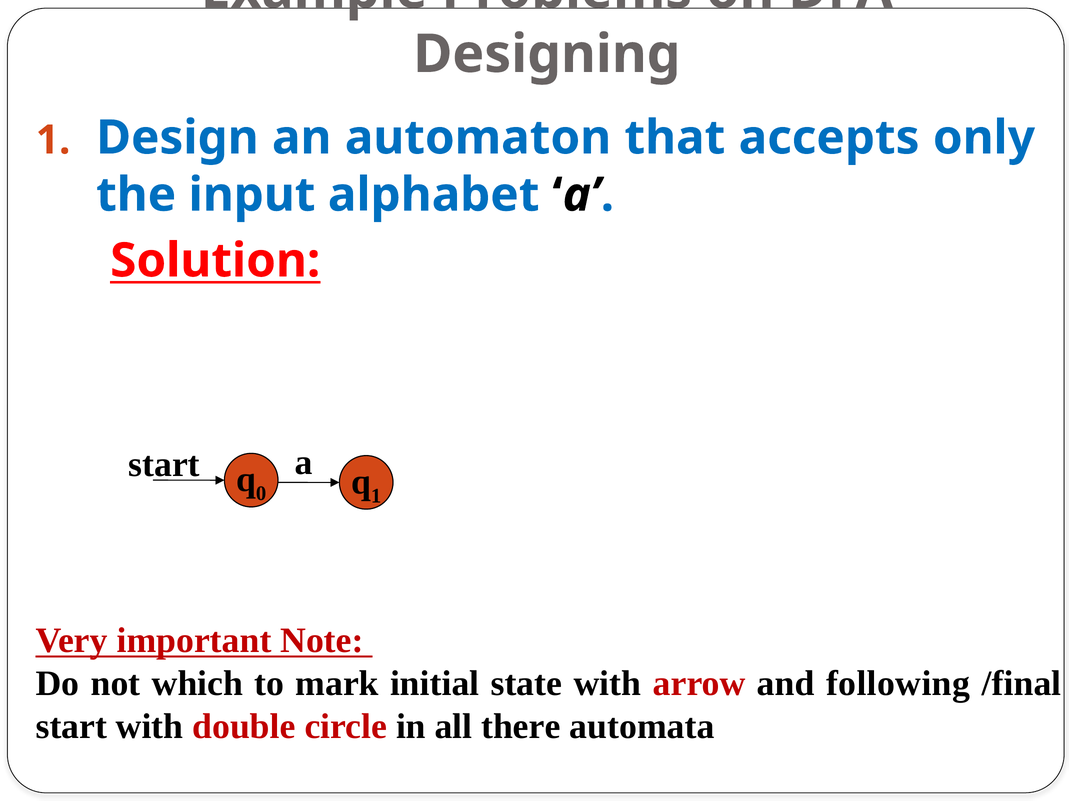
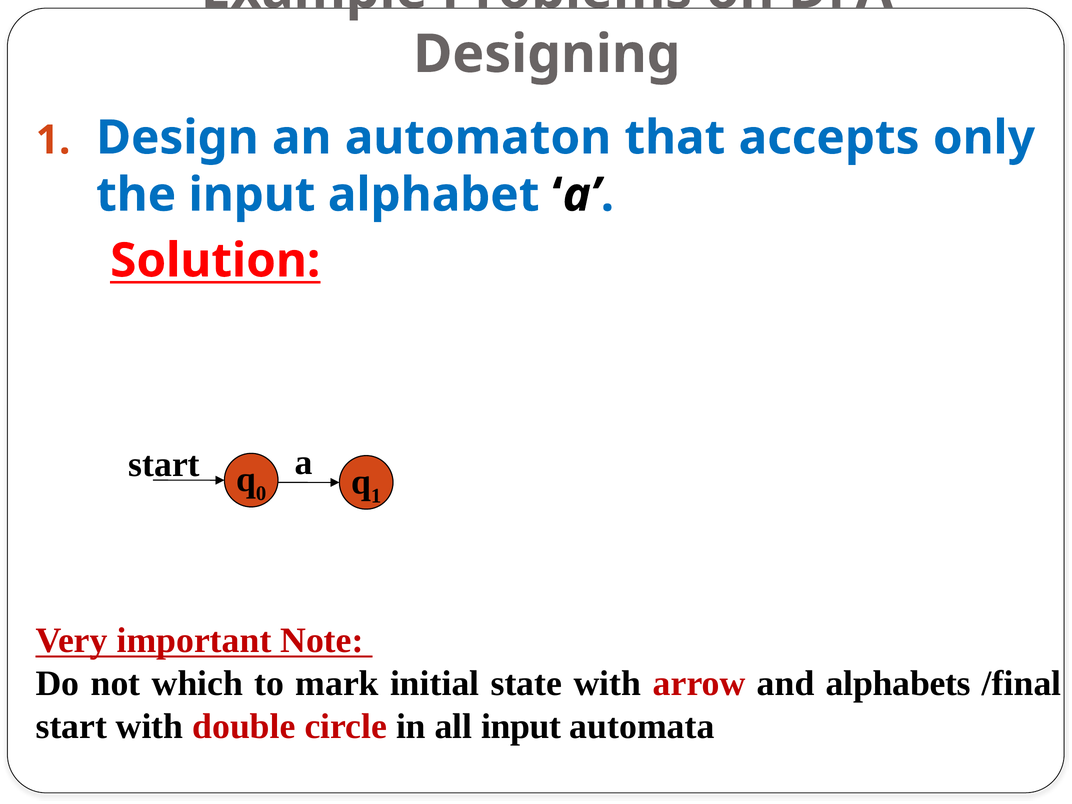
following: following -> alphabets
all there: there -> input
